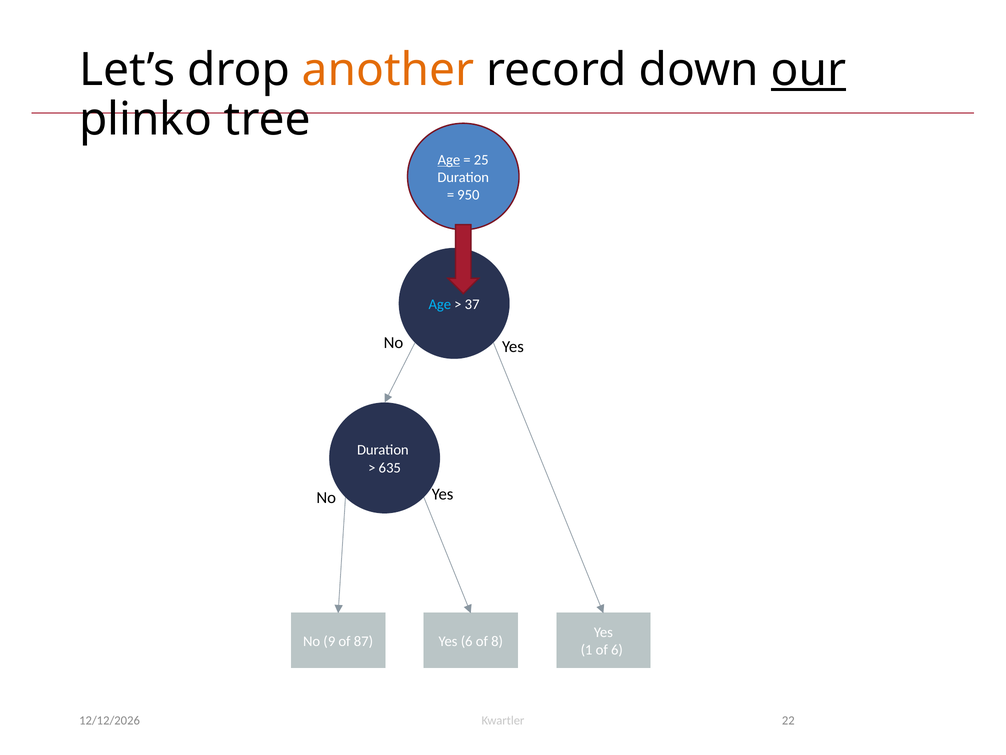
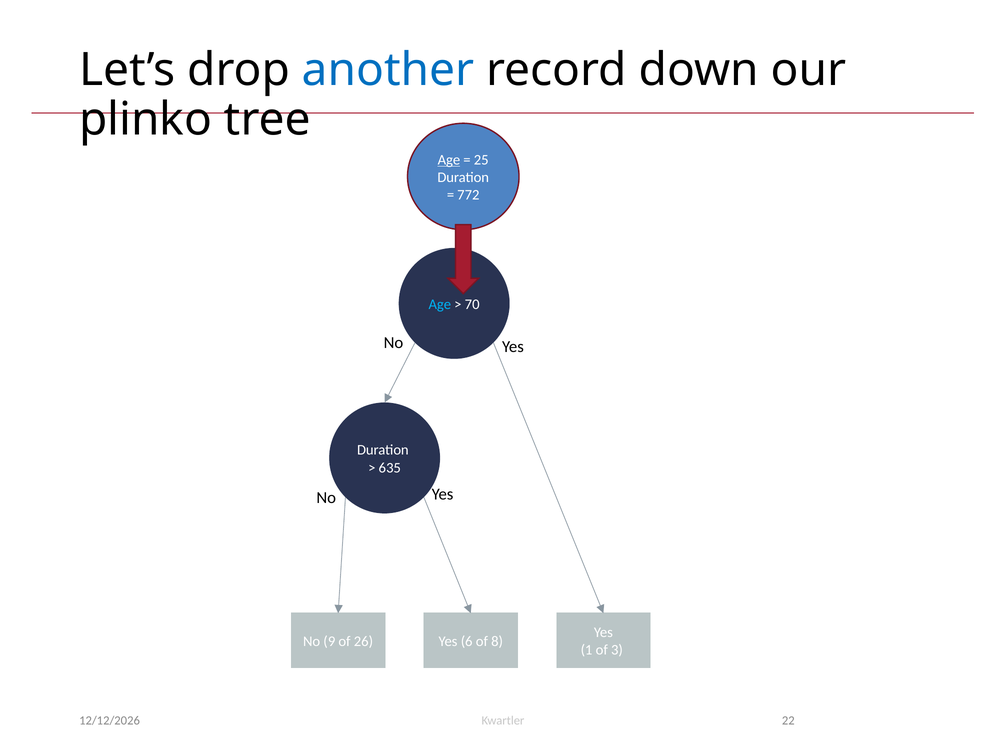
another colour: orange -> blue
our underline: present -> none
950: 950 -> 772
37: 37 -> 70
87: 87 -> 26
of 6: 6 -> 3
